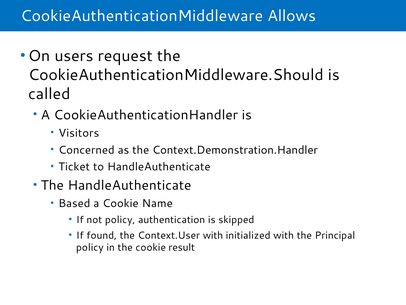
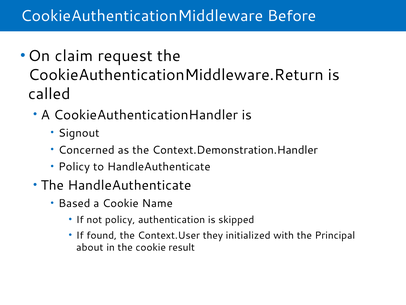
Allows: Allows -> Before
users: users -> claim
CookieAuthenticationMiddleware.Should: CookieAuthenticationMiddleware.Should -> CookieAuthenticationMiddleware.Return
Visitors: Visitors -> Signout
Ticket at (74, 167): Ticket -> Policy
Context.User with: with -> they
policy at (90, 247): policy -> about
